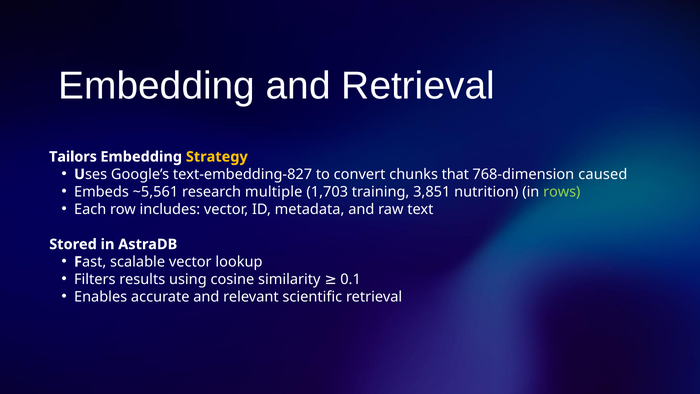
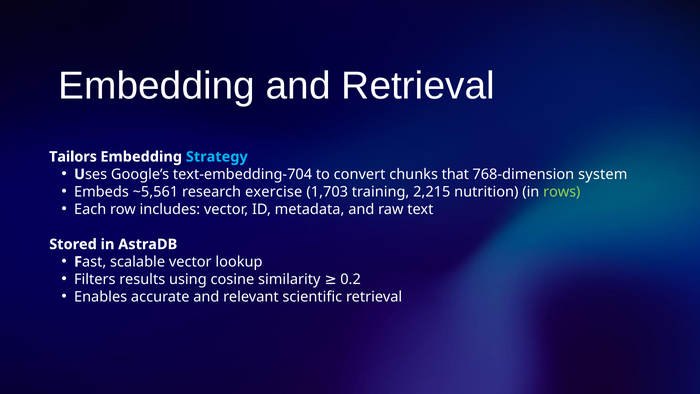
Strategy colour: yellow -> light blue
text-embedding-827: text-embedding-827 -> text-embedding-704
caused: caused -> system
multiple: multiple -> exercise
3,851: 3,851 -> 2,215
0.1: 0.1 -> 0.2
